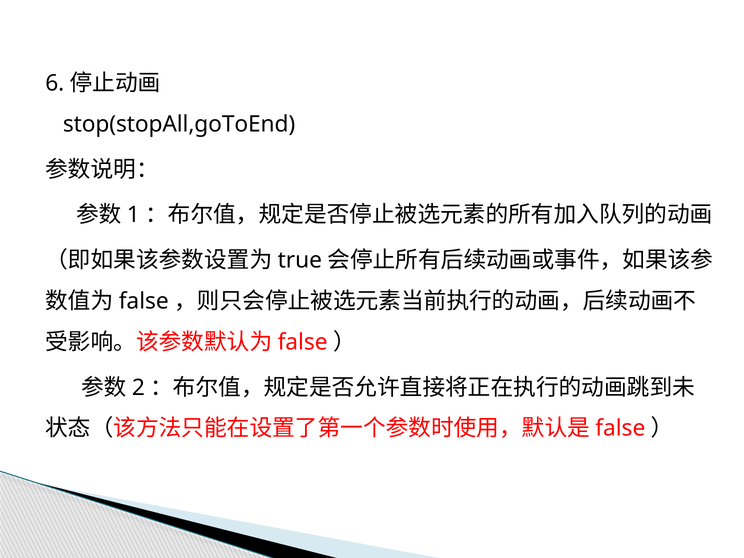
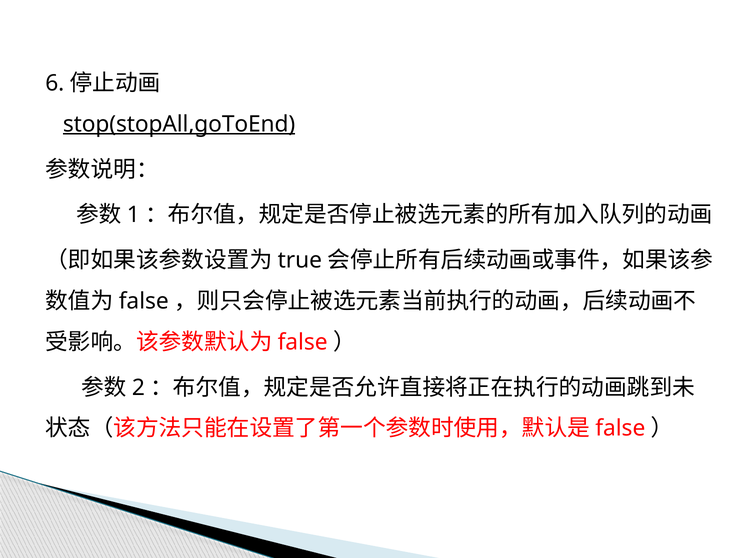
stop(stopAll,goToEnd underline: none -> present
